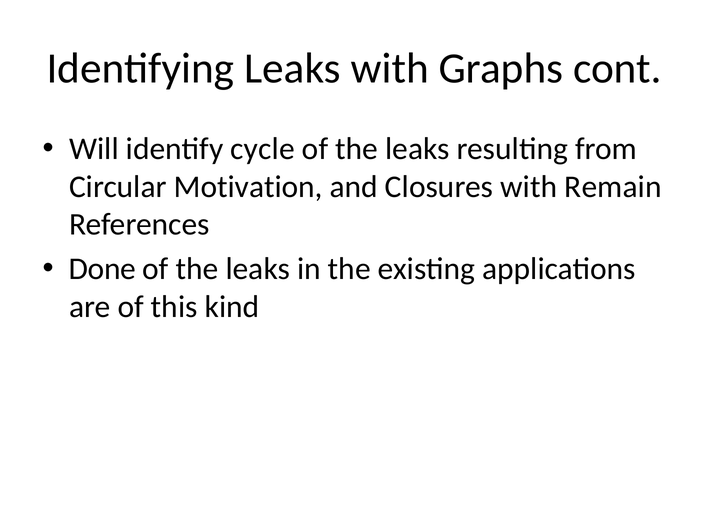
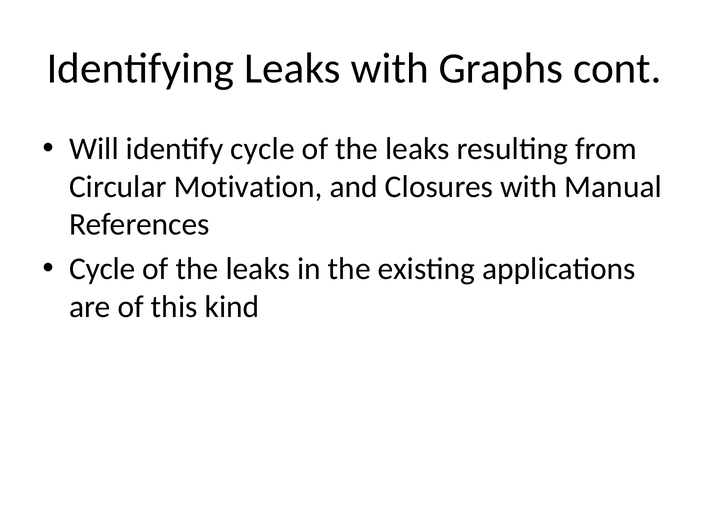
Remain: Remain -> Manual
Done at (102, 269): Done -> Cycle
